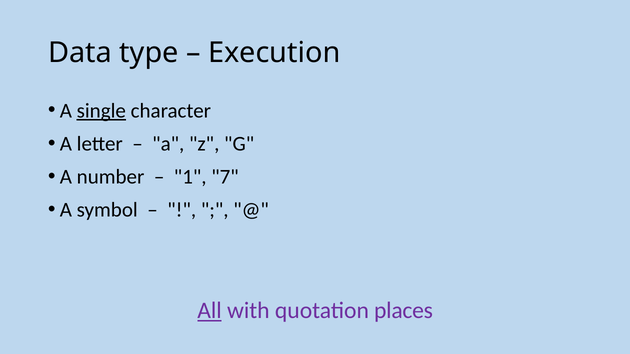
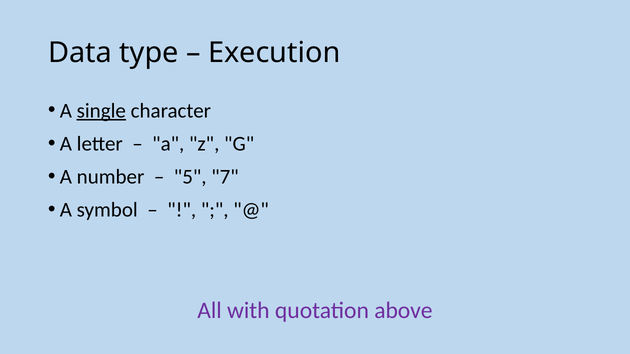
1: 1 -> 5
All underline: present -> none
places: places -> above
